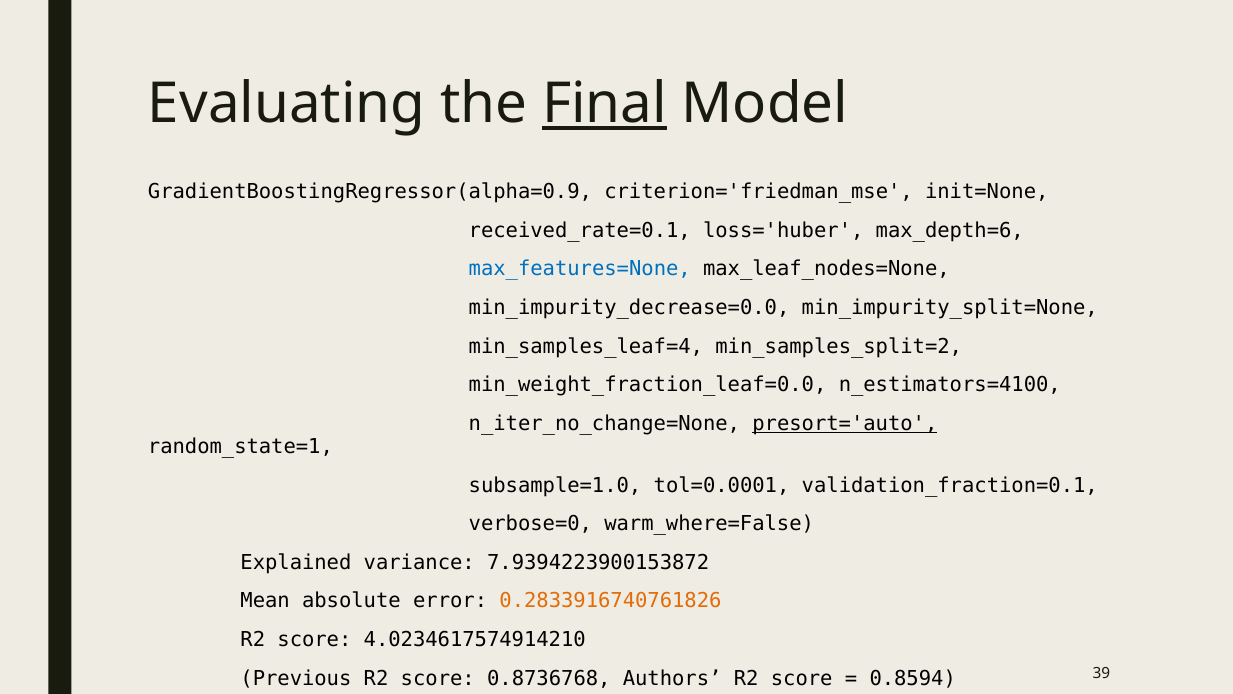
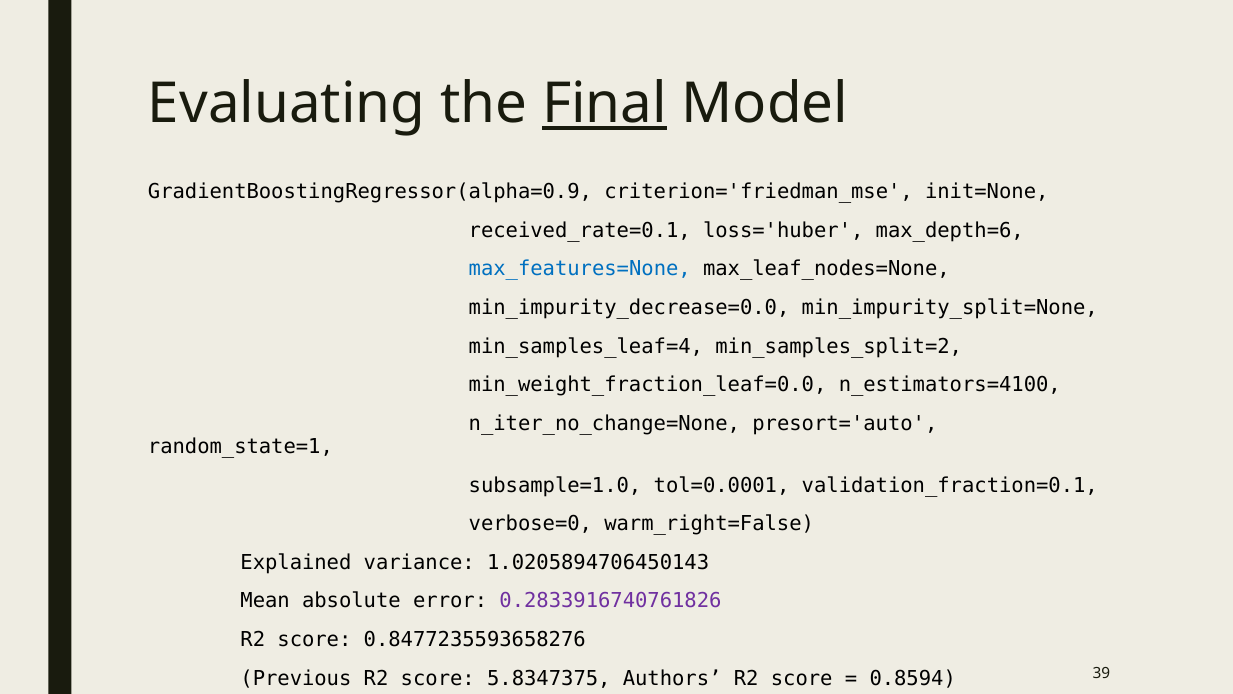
presort='auto underline: present -> none
warm_where=False: warm_where=False -> warm_right=False
7.9394223900153872: 7.9394223900153872 -> 1.0205894706450143
0.2833916740761826 colour: orange -> purple
4.0234617574914210: 4.0234617574914210 -> 0.8477235593658276
0.8736768: 0.8736768 -> 5.8347375
